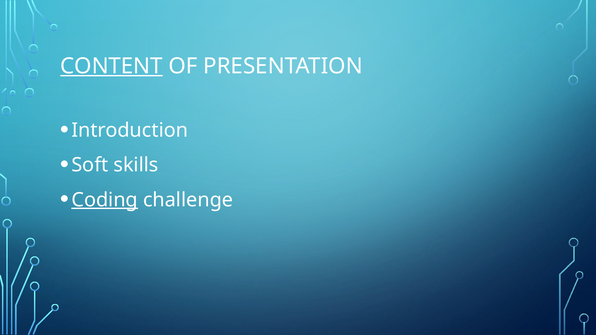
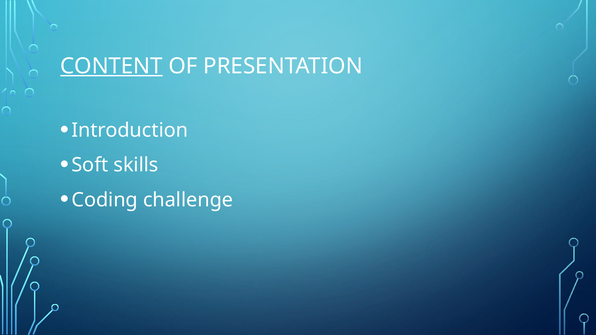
Coding underline: present -> none
